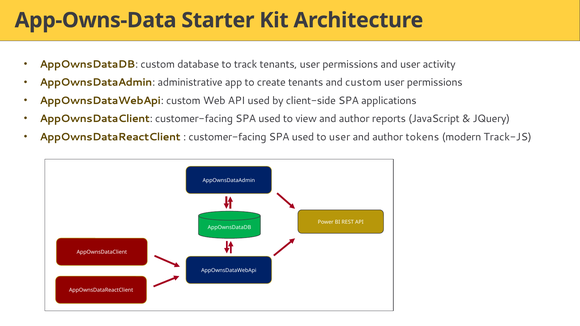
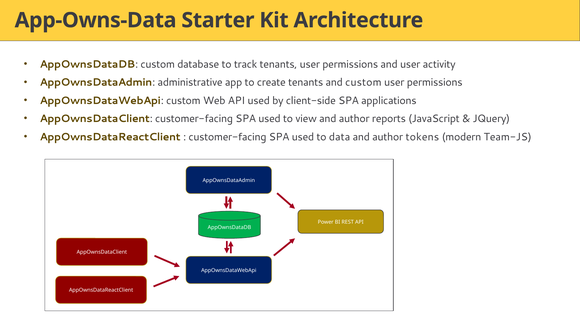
to user: user -> data
Track-JS: Track-JS -> Team-JS
